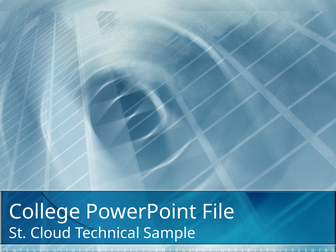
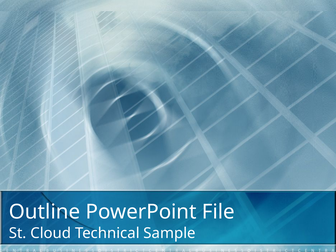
College: College -> Outline
